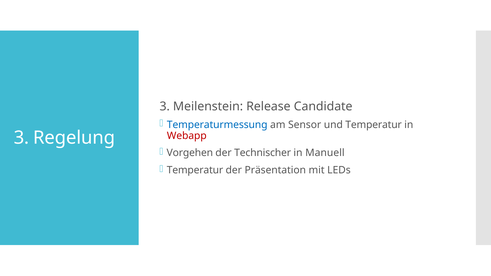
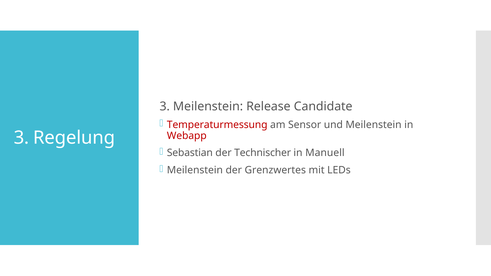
Temperaturmessung colour: blue -> red
und Temperatur: Temperatur -> Meilenstein
Vorgehen: Vorgehen -> Sebastian
Temperatur at (195, 170): Temperatur -> Meilenstein
Präsentation: Präsentation -> Grenzwertes
